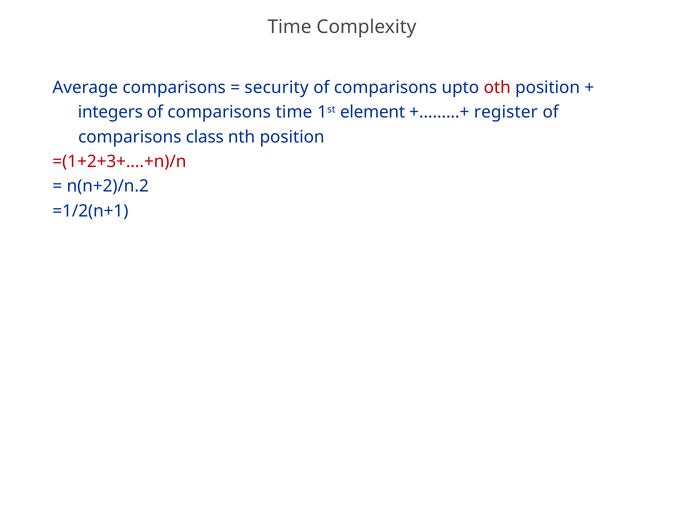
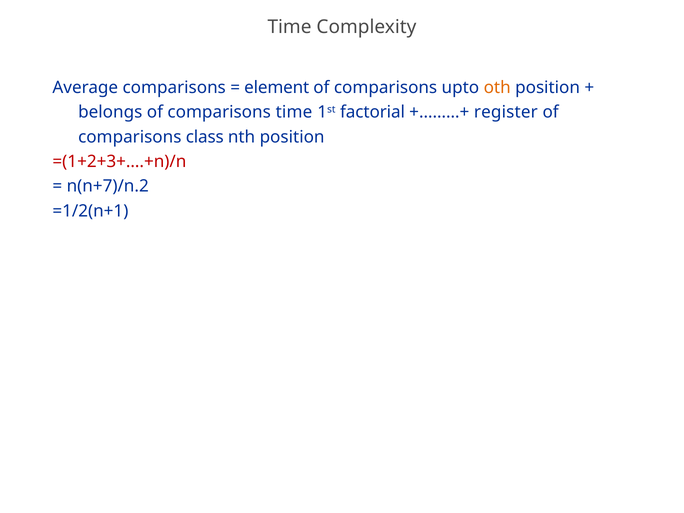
security: security -> element
oth colour: red -> orange
integers: integers -> belongs
element: element -> factorial
n(n+2)/n.2: n(n+2)/n.2 -> n(n+7)/n.2
